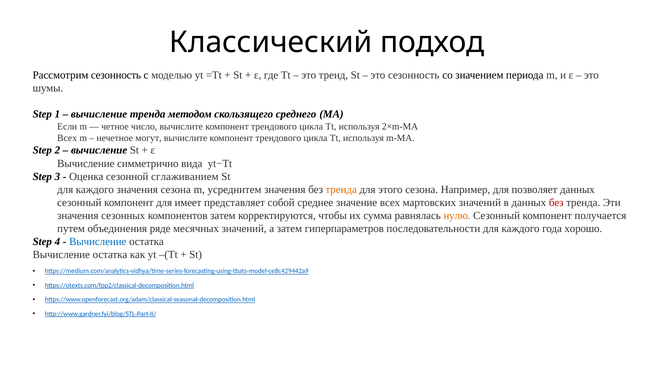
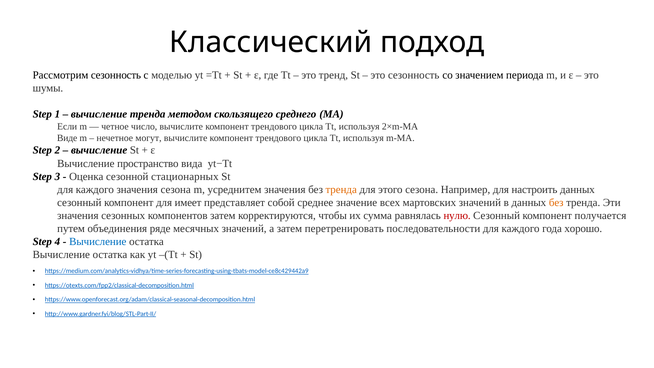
Всех at (67, 138): Всех -> Виде
симметрично: симметрично -> пространство
сглаживанием: сглаживанием -> стационарных
позволяет: позволяет -> настроить
без at (556, 203) colour: red -> orange
нулю colour: orange -> red
гиперпараметров: гиперпараметров -> перетренировать
